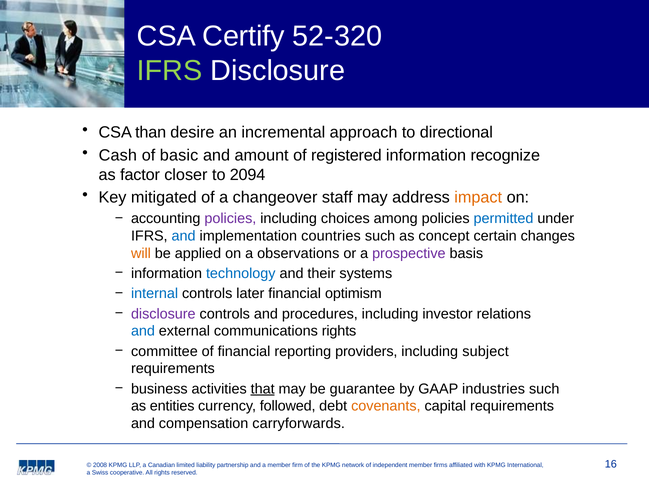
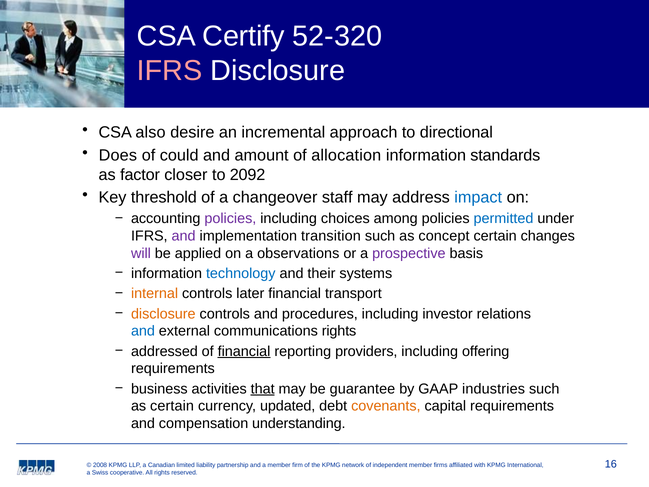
IFRS at (170, 71) colour: light green -> pink
than: than -> also
Cash: Cash -> Does
basic: basic -> could
registered: registered -> allocation
recognize: recognize -> standards
2094: 2094 -> 2092
mitigated: mitigated -> threshold
impact colour: orange -> blue
and at (184, 236) colour: blue -> purple
countries: countries -> transition
will colour: orange -> purple
internal colour: blue -> orange
optimism: optimism -> transport
disclosure at (163, 314) colour: purple -> orange
committee: committee -> addressed
financial at (244, 351) underline: none -> present
subject: subject -> offering
as entities: entities -> certain
followed: followed -> updated
carryforwards: carryforwards -> understanding
